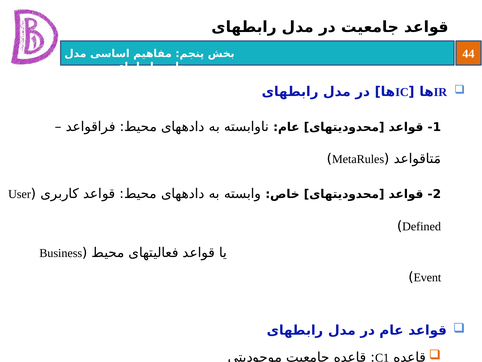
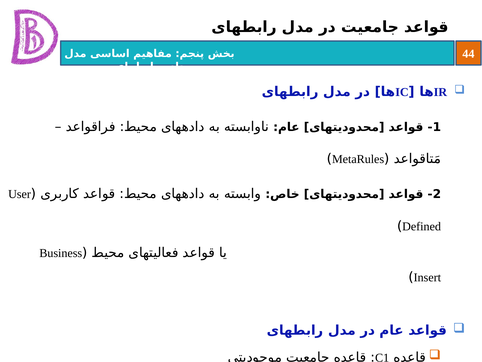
Event: Event -> Insert
